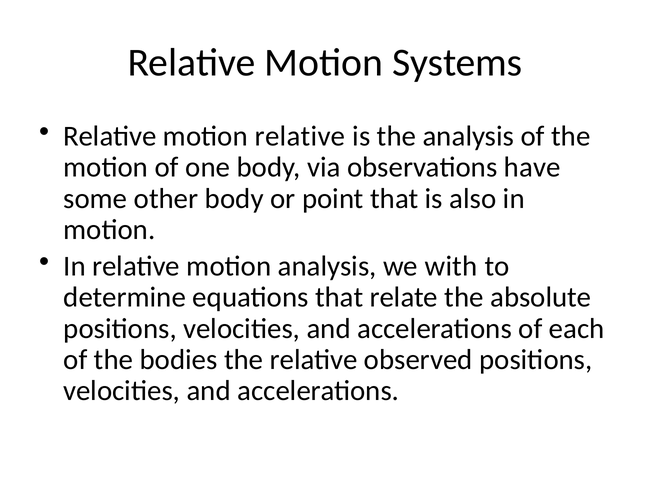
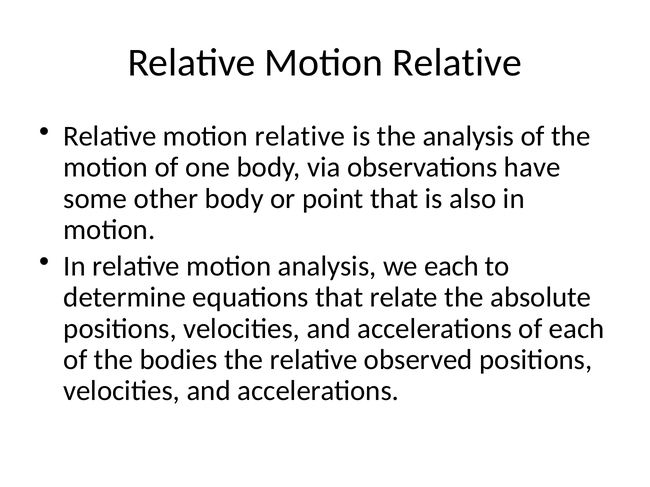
Systems at (457, 63): Systems -> Relative
we with: with -> each
